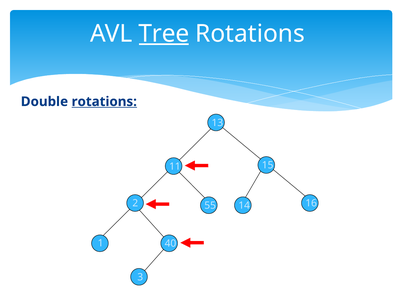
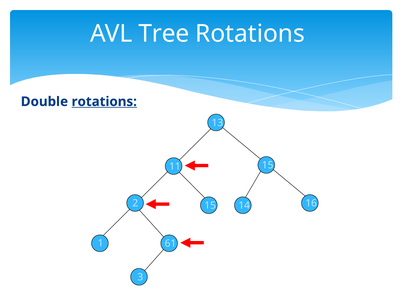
Tree underline: present -> none
2 55: 55 -> 15
40: 40 -> 61
